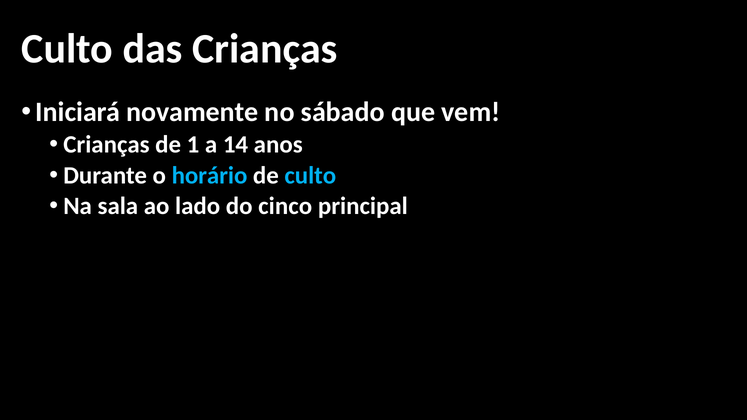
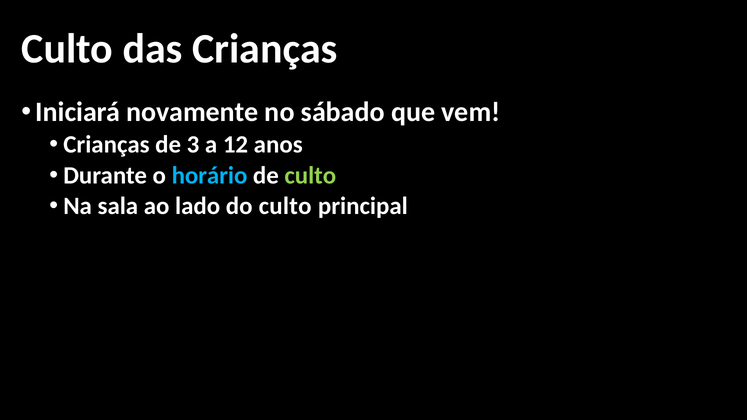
1: 1 -> 3
14: 14 -> 12
culto at (310, 175) colour: light blue -> light green
do cinco: cinco -> culto
